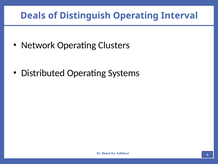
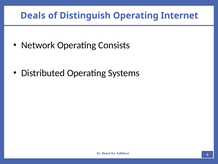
Interval: Interval -> Internet
Clusters: Clusters -> Consists
